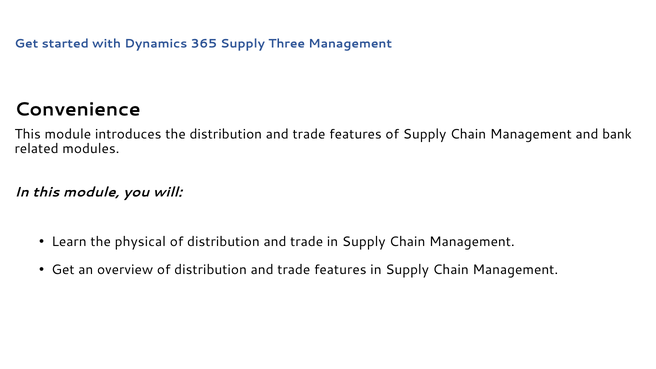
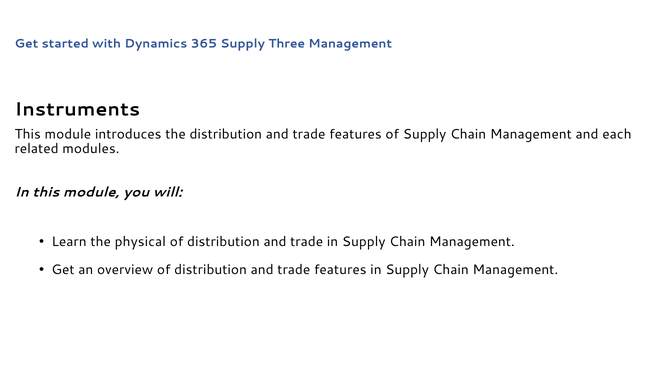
Convenience: Convenience -> Instruments
bank: bank -> each
